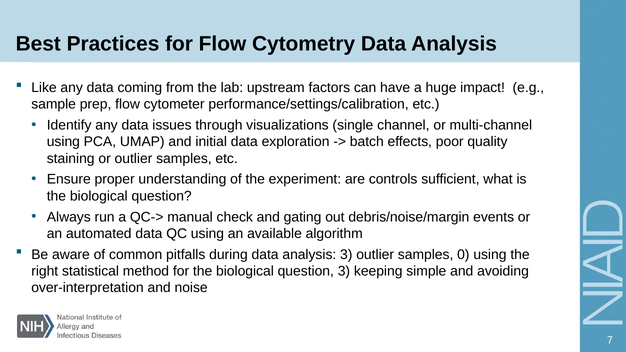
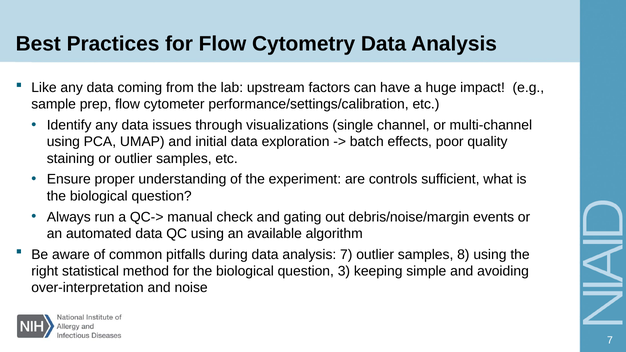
analysis 3: 3 -> 7
0: 0 -> 8
